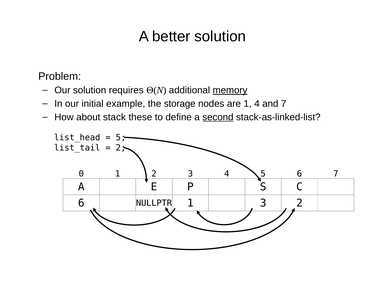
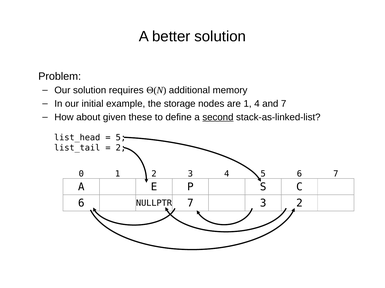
memory underline: present -> none
stack: stack -> given
NULLPTR 1: 1 -> 7
